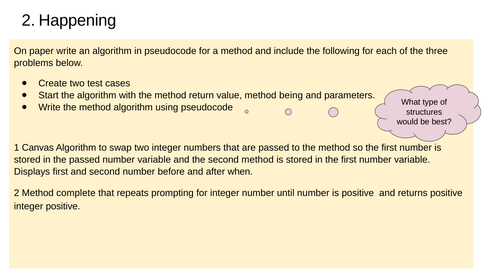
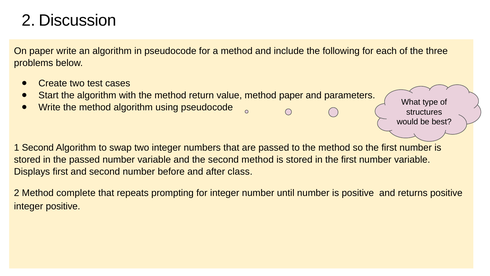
Happening: Happening -> Discussion
method being: being -> paper
1 Canvas: Canvas -> Second
when: when -> class
